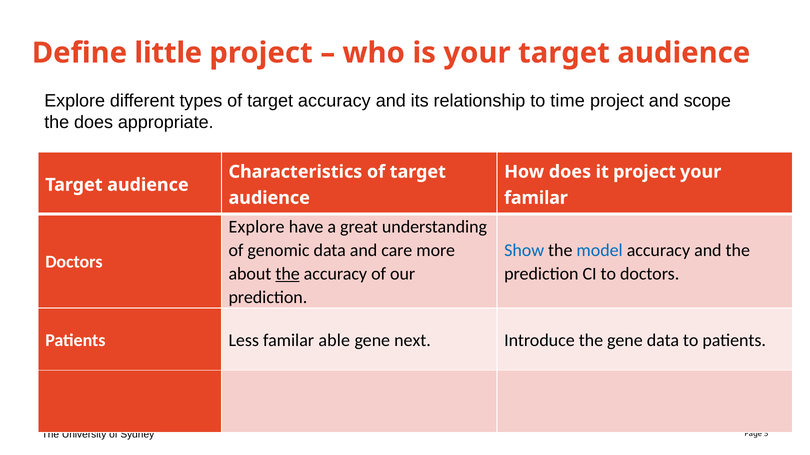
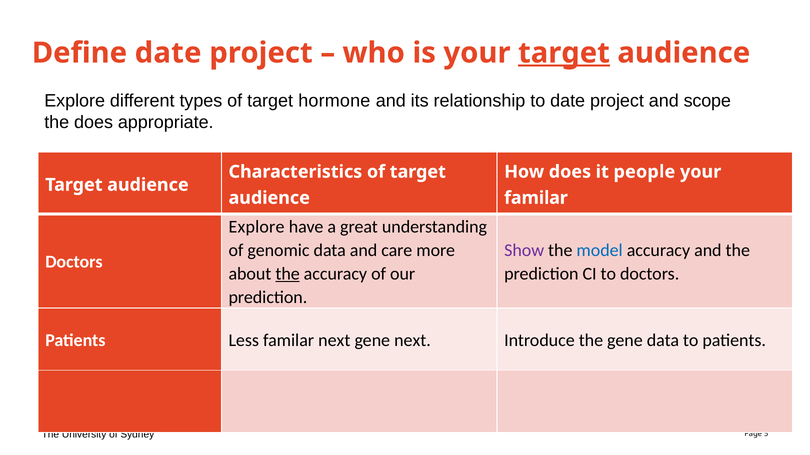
Define little: little -> date
target at (564, 53) underline: none -> present
target accuracy: accuracy -> hormone
to time: time -> date
it project: project -> people
Show colour: blue -> purple
familar able: able -> next
